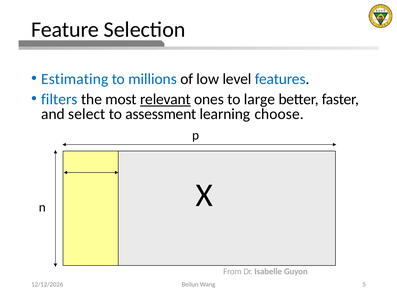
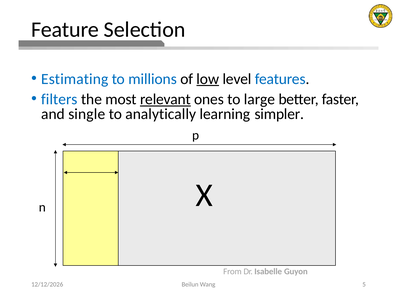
low underline: none -> present
select: select -> single
assessment: assessment -> analytically
choose: choose -> simpler
